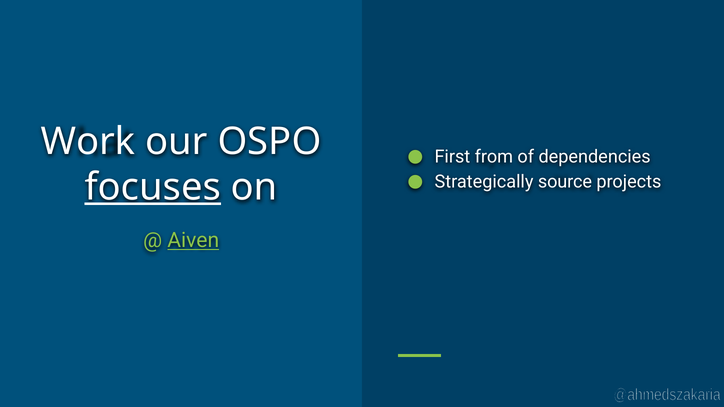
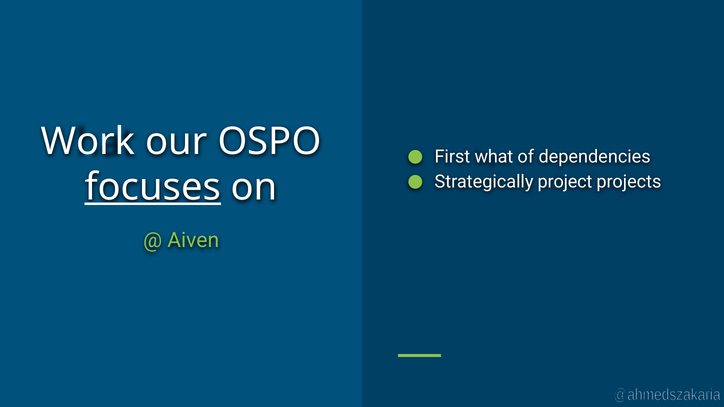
from: from -> what
source: source -> project
Aiven underline: present -> none
